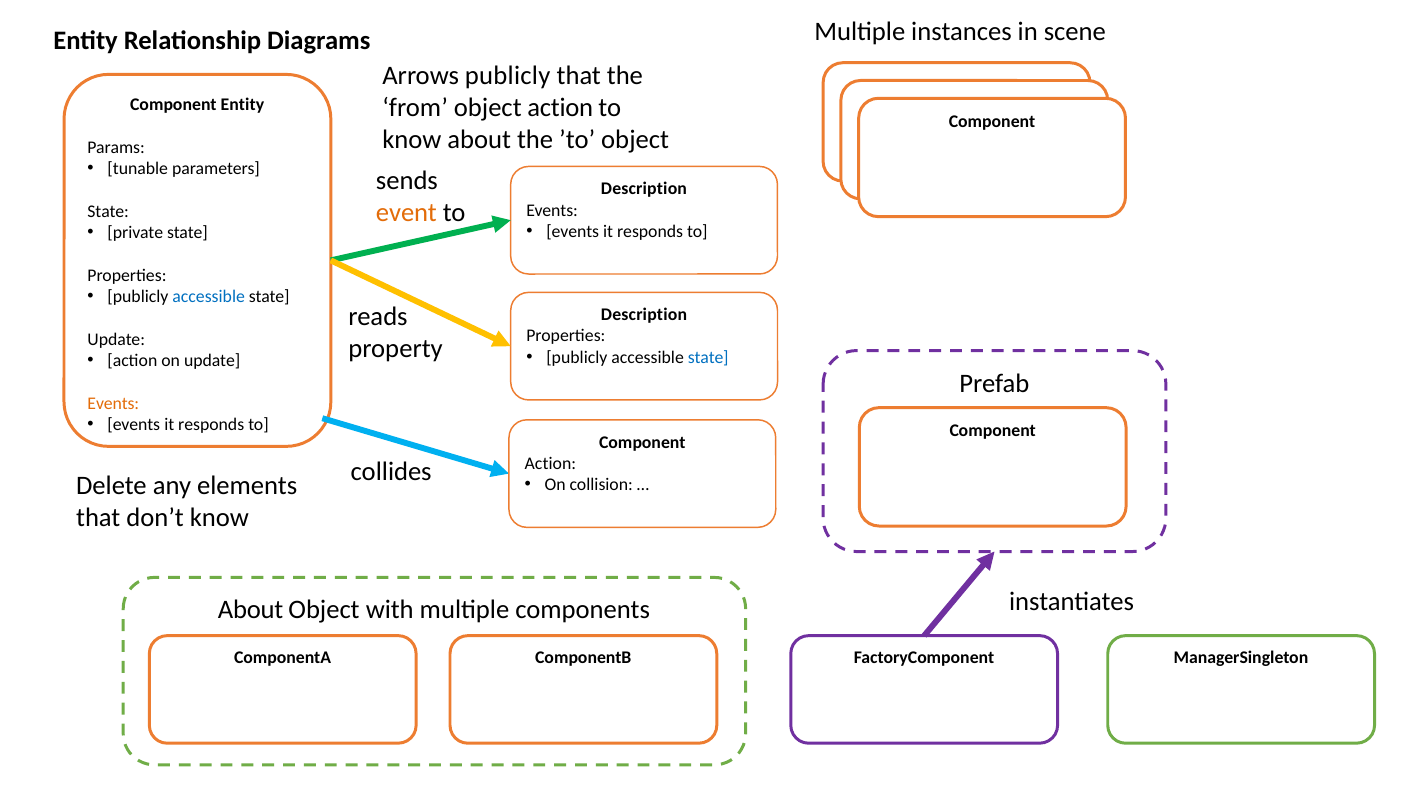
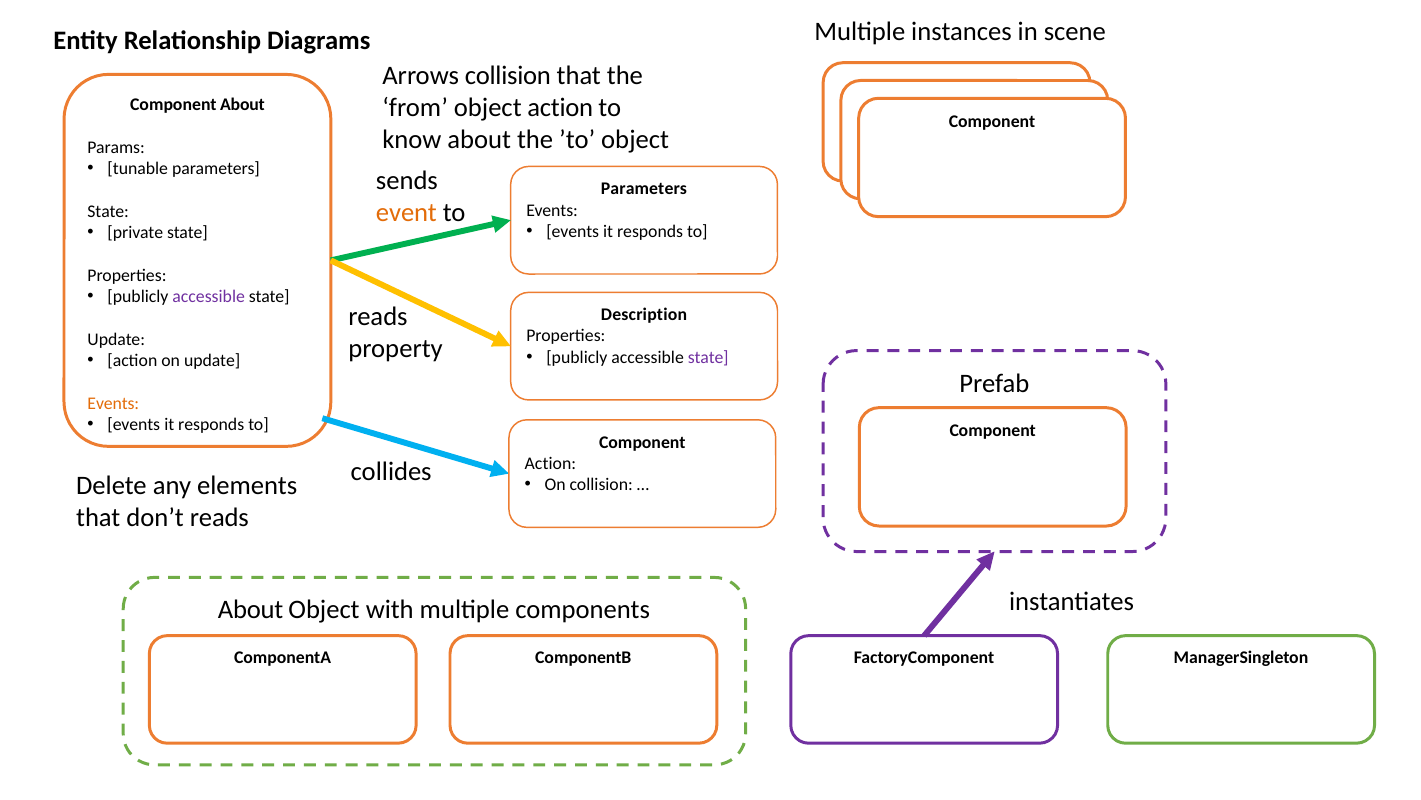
Arrows publicly: publicly -> collision
Component Entity: Entity -> About
Description at (644, 189): Description -> Parameters
accessible at (209, 296) colour: blue -> purple
state at (708, 357) colour: blue -> purple
don’t know: know -> reads
